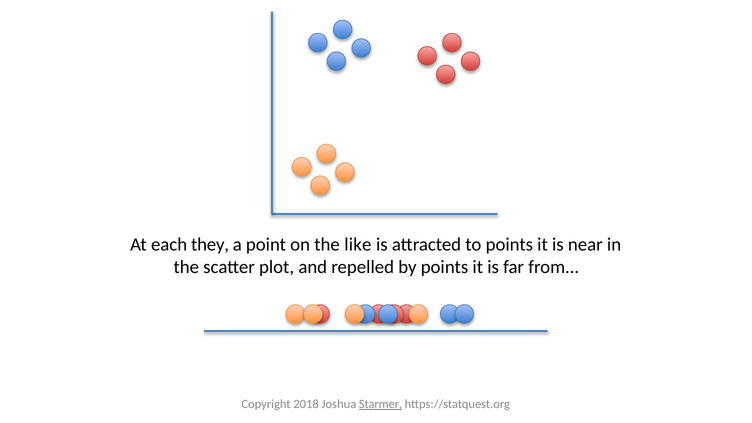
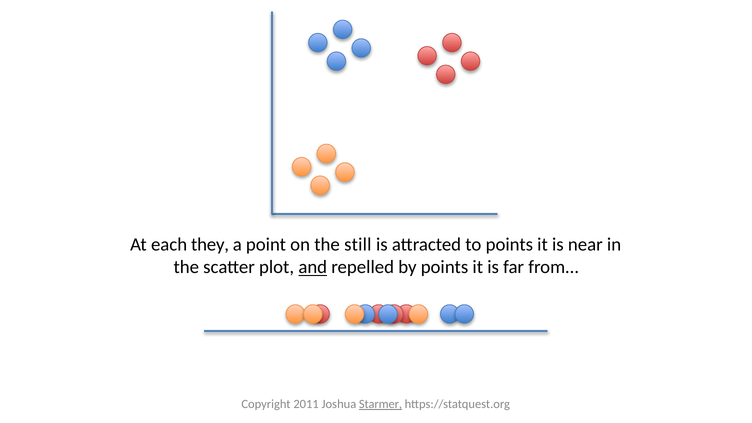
like: like -> still
and underline: none -> present
2018: 2018 -> 2011
